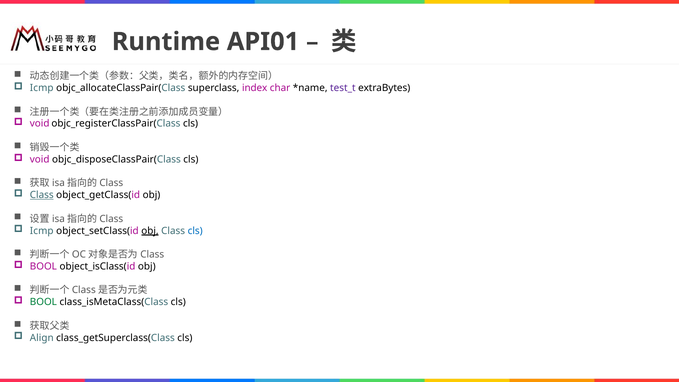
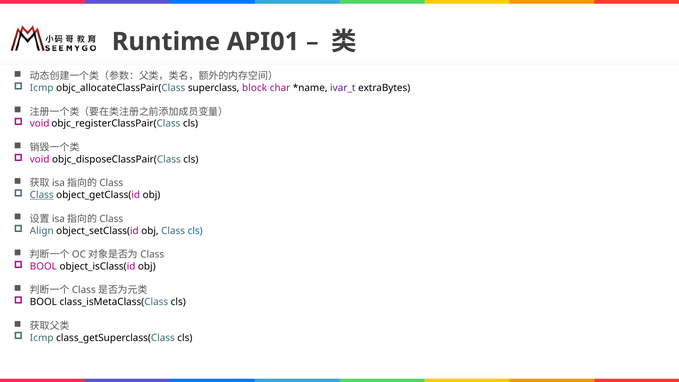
index: index -> block
test_t: test_t -> ivar_t
Icmp at (42, 231): Icmp -> Align
obj at (150, 231) underline: present -> none
BOOL at (43, 302) colour: green -> black
Align at (42, 338): Align -> Icmp
